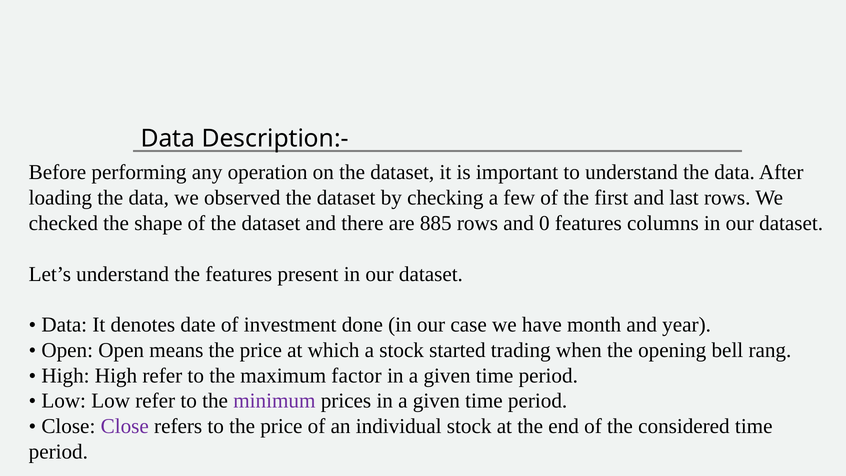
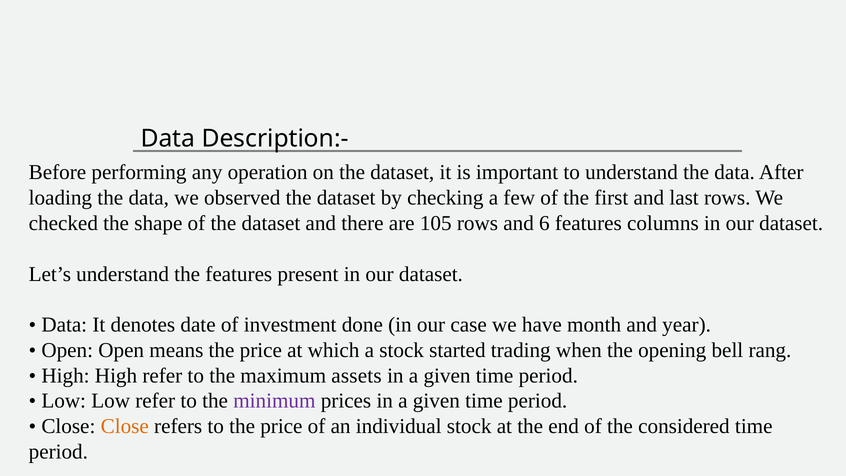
885: 885 -> 105
0: 0 -> 6
factor: factor -> assets
Close at (125, 426) colour: purple -> orange
